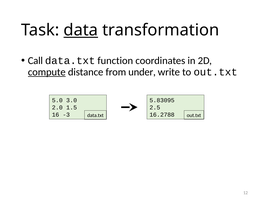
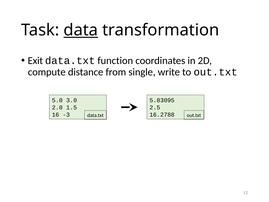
Call: Call -> Exit
compute underline: present -> none
under: under -> single
